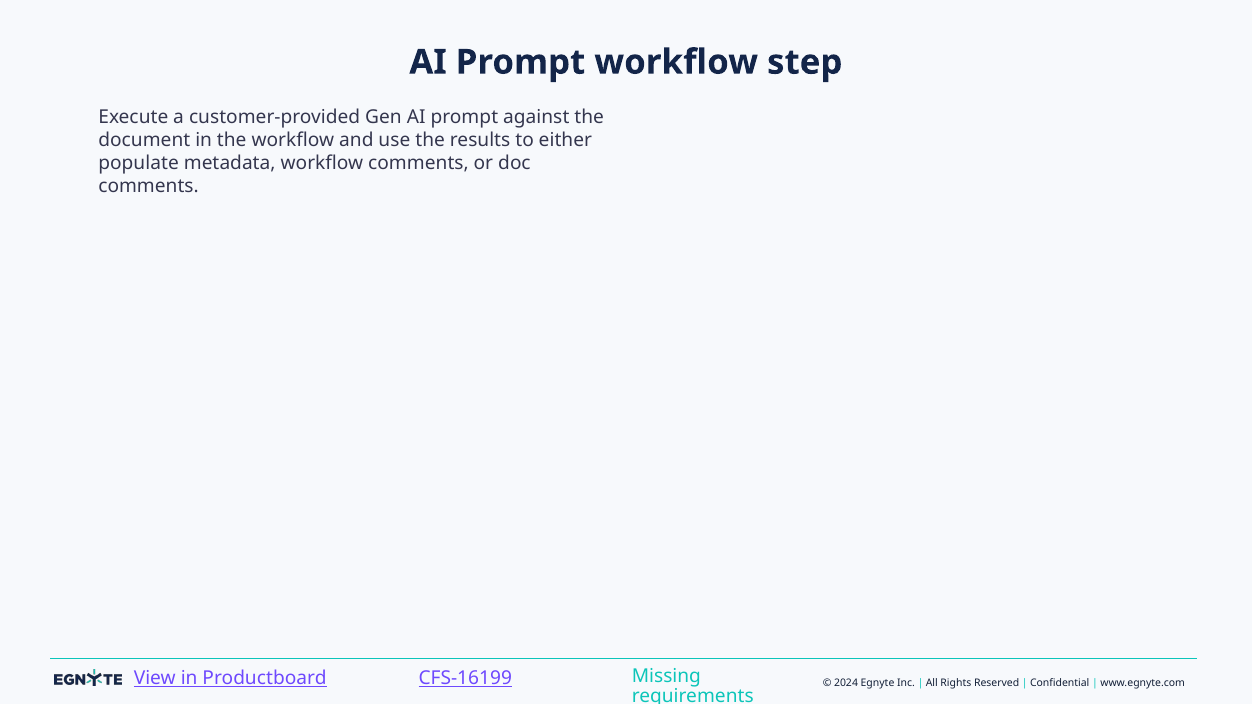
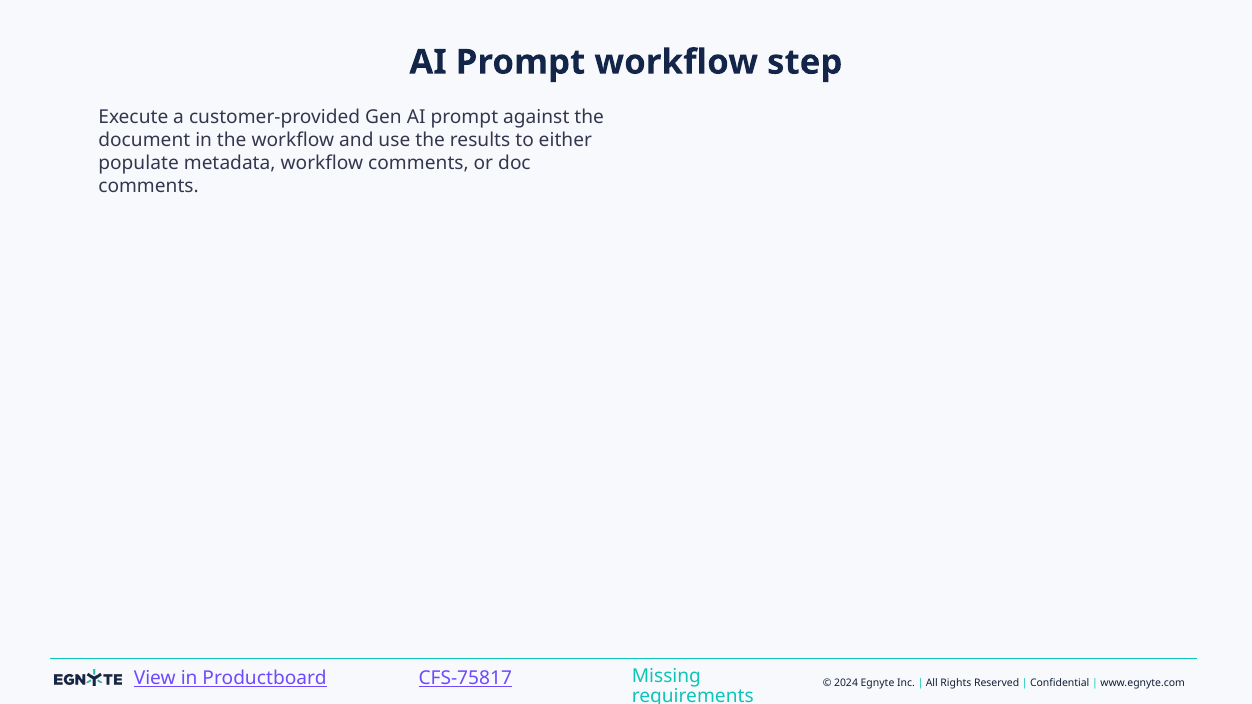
CFS-16199: CFS-16199 -> CFS-75817
